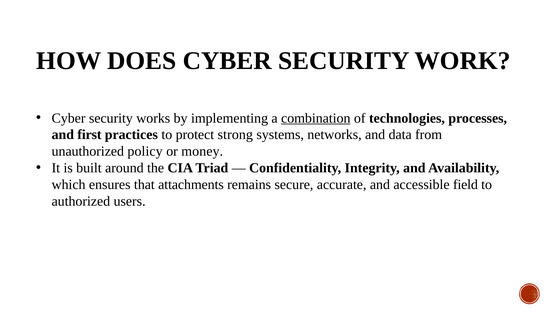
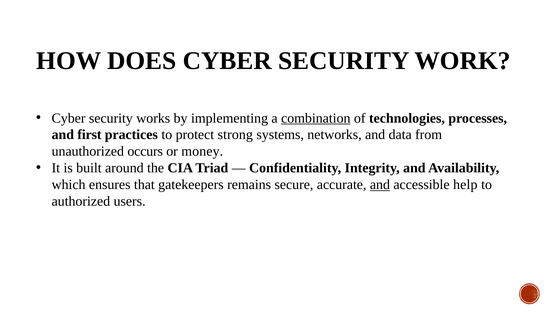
policy: policy -> occurs
attachments: attachments -> gatekeepers
and at (380, 185) underline: none -> present
field: field -> help
